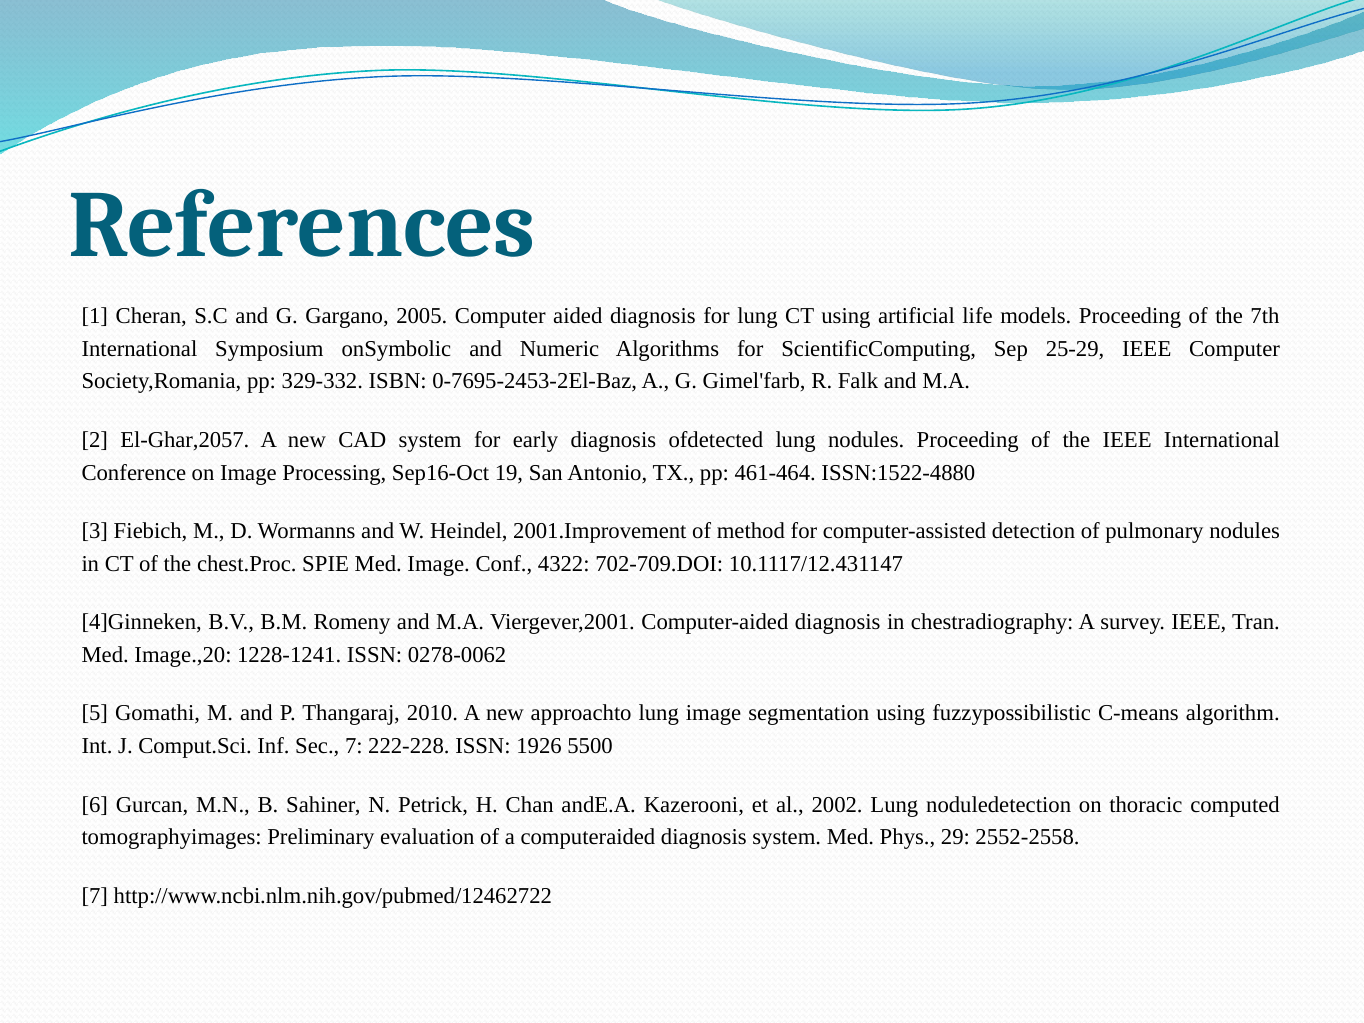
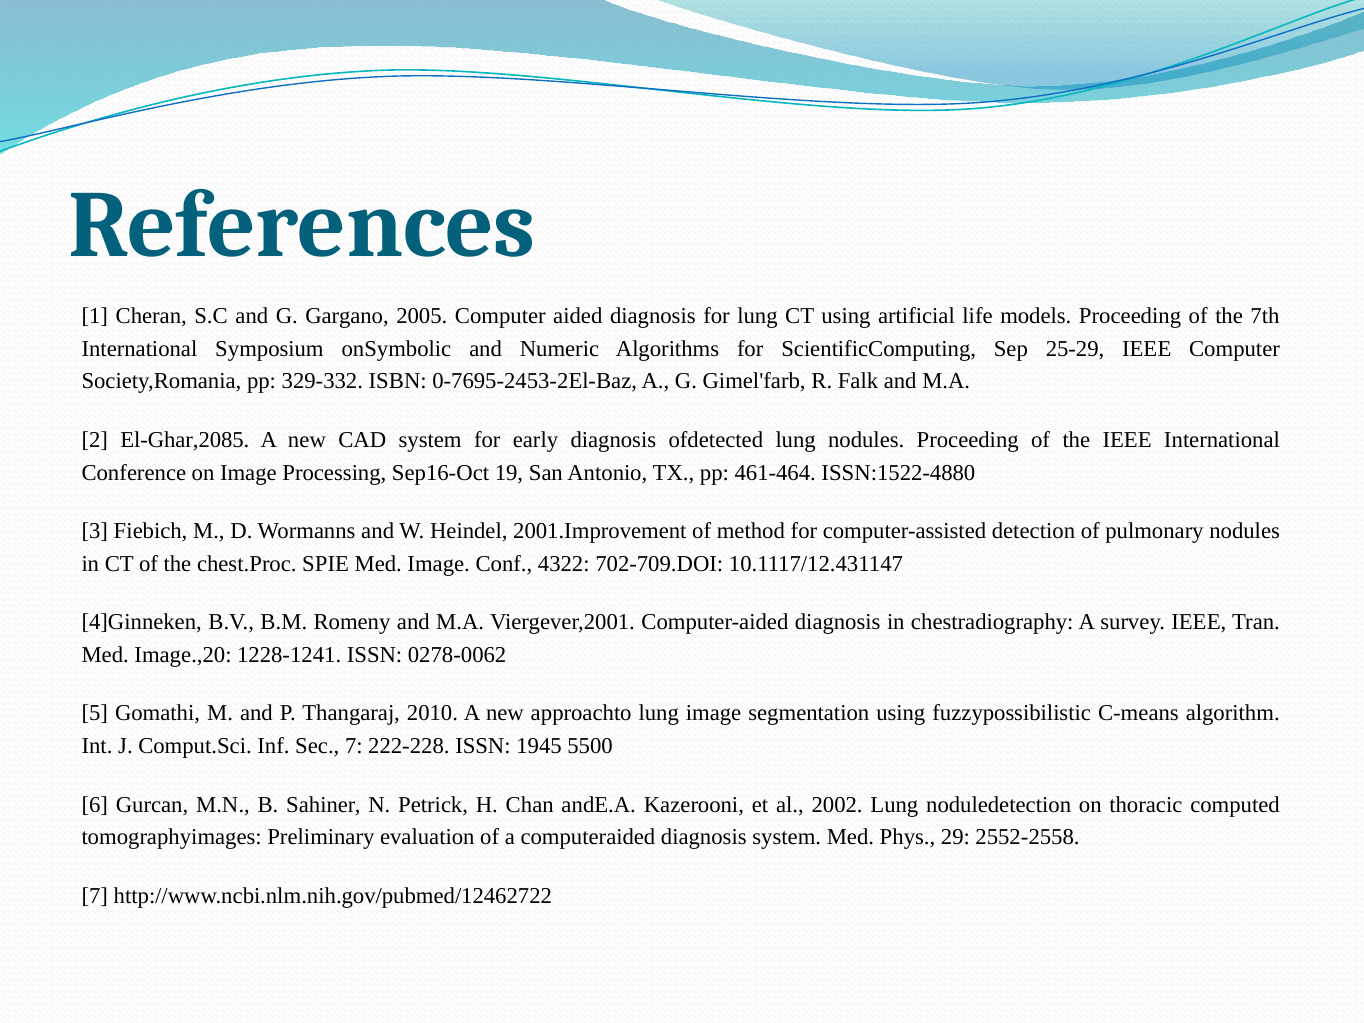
El-Ghar,2057: El-Ghar,2057 -> El-Ghar,2085
1926: 1926 -> 1945
